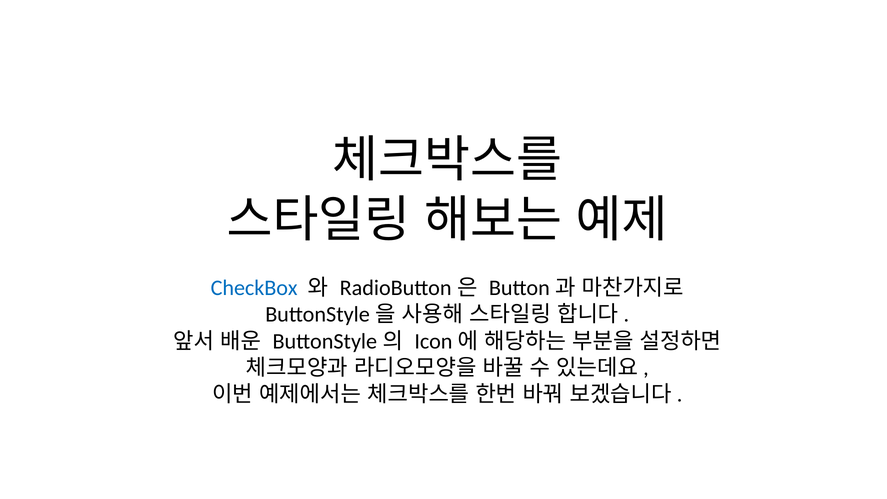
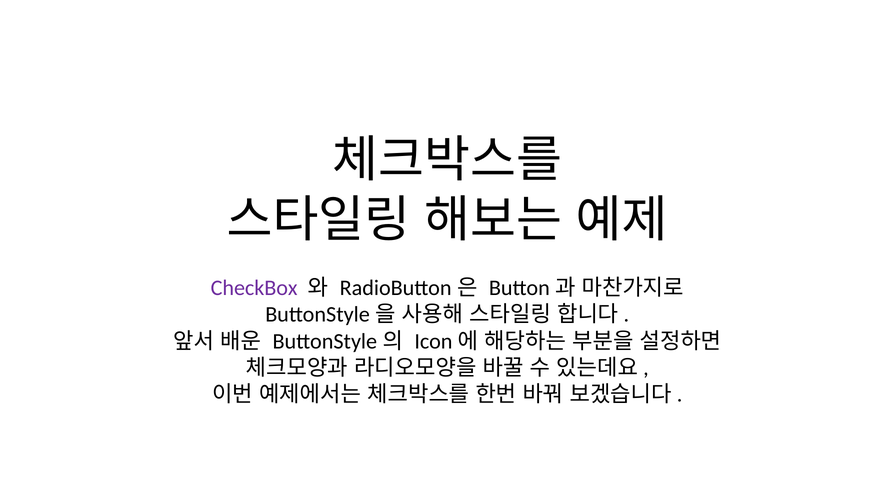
CheckBox colour: blue -> purple
